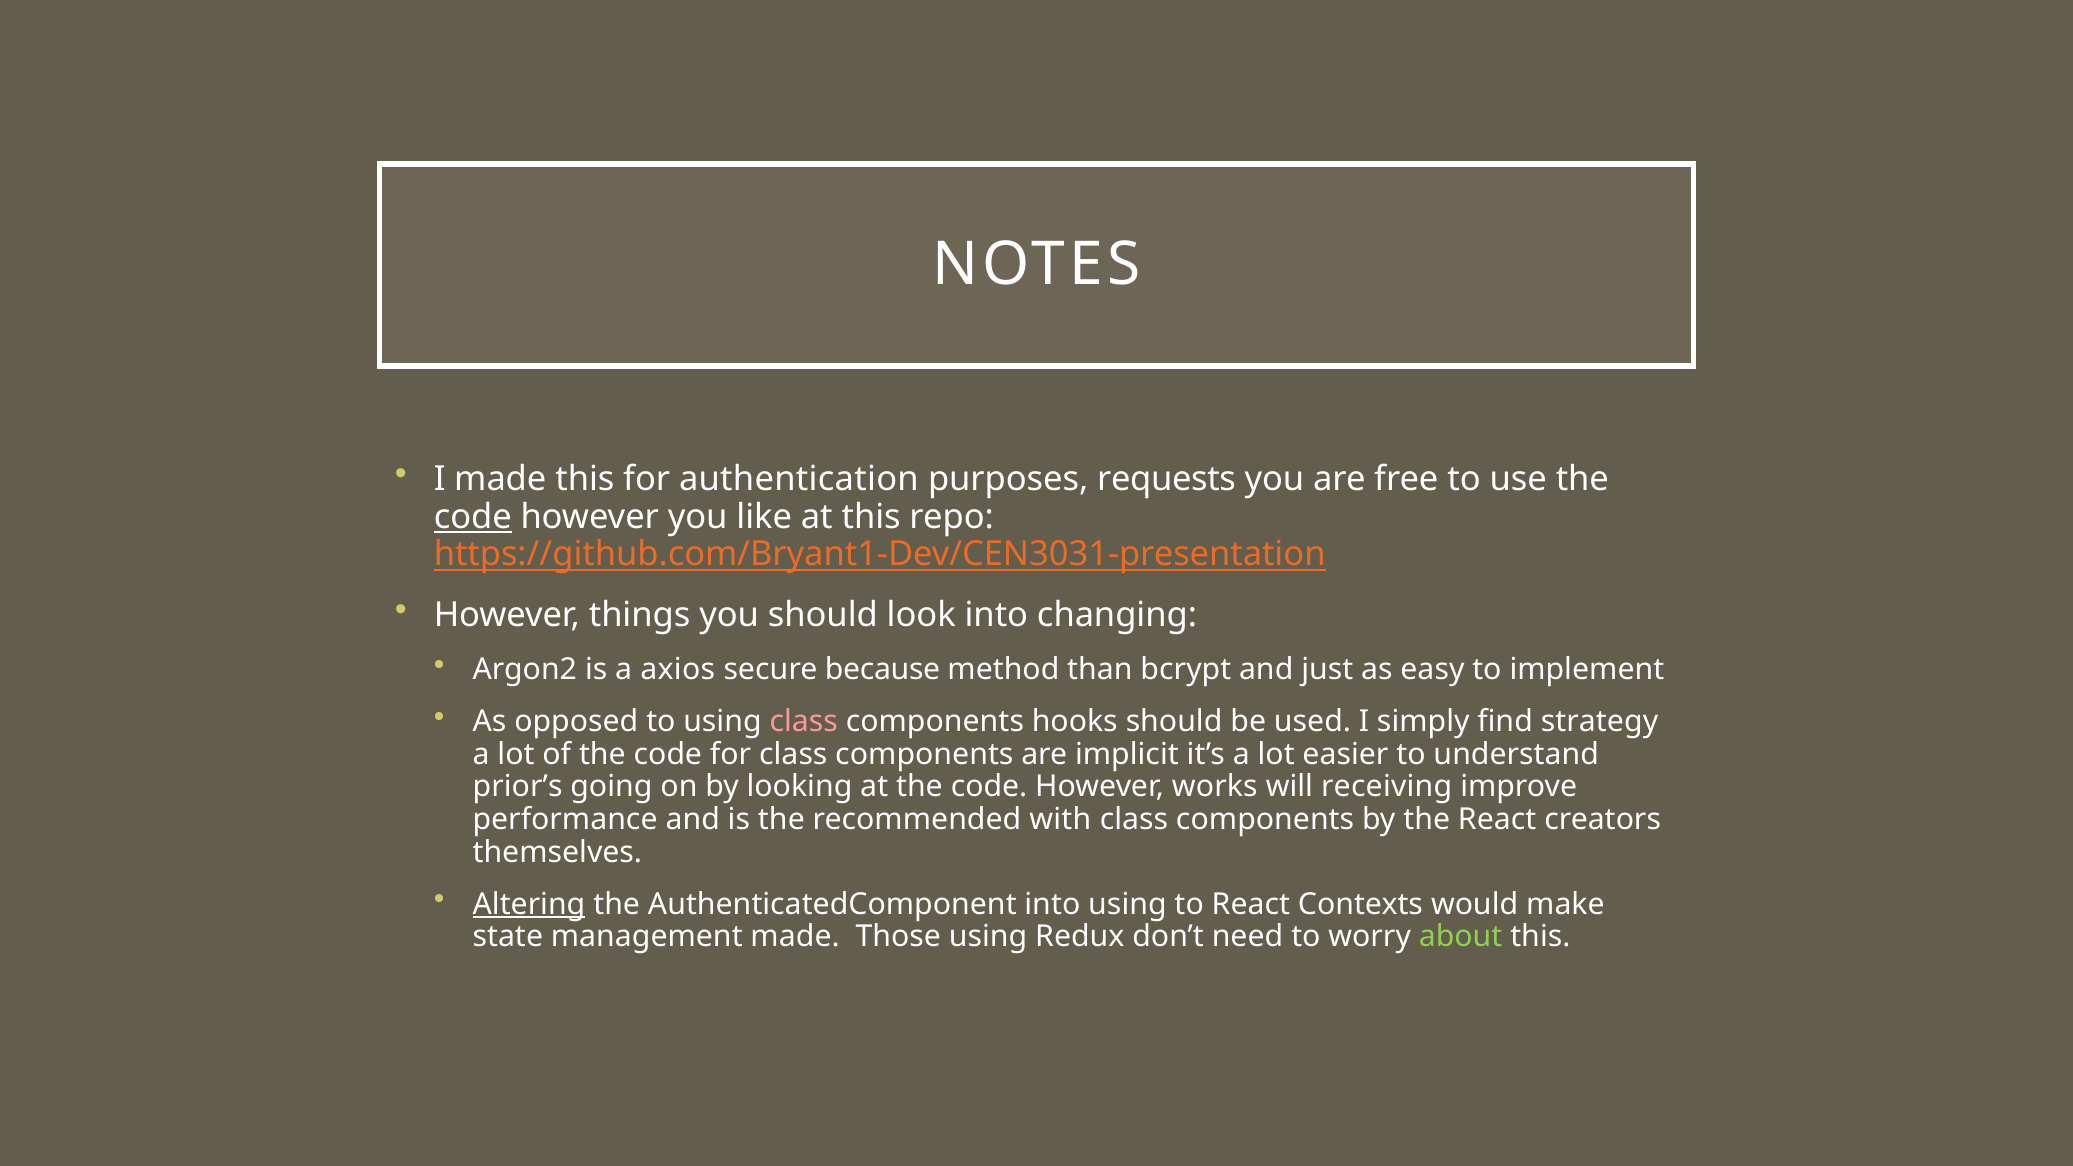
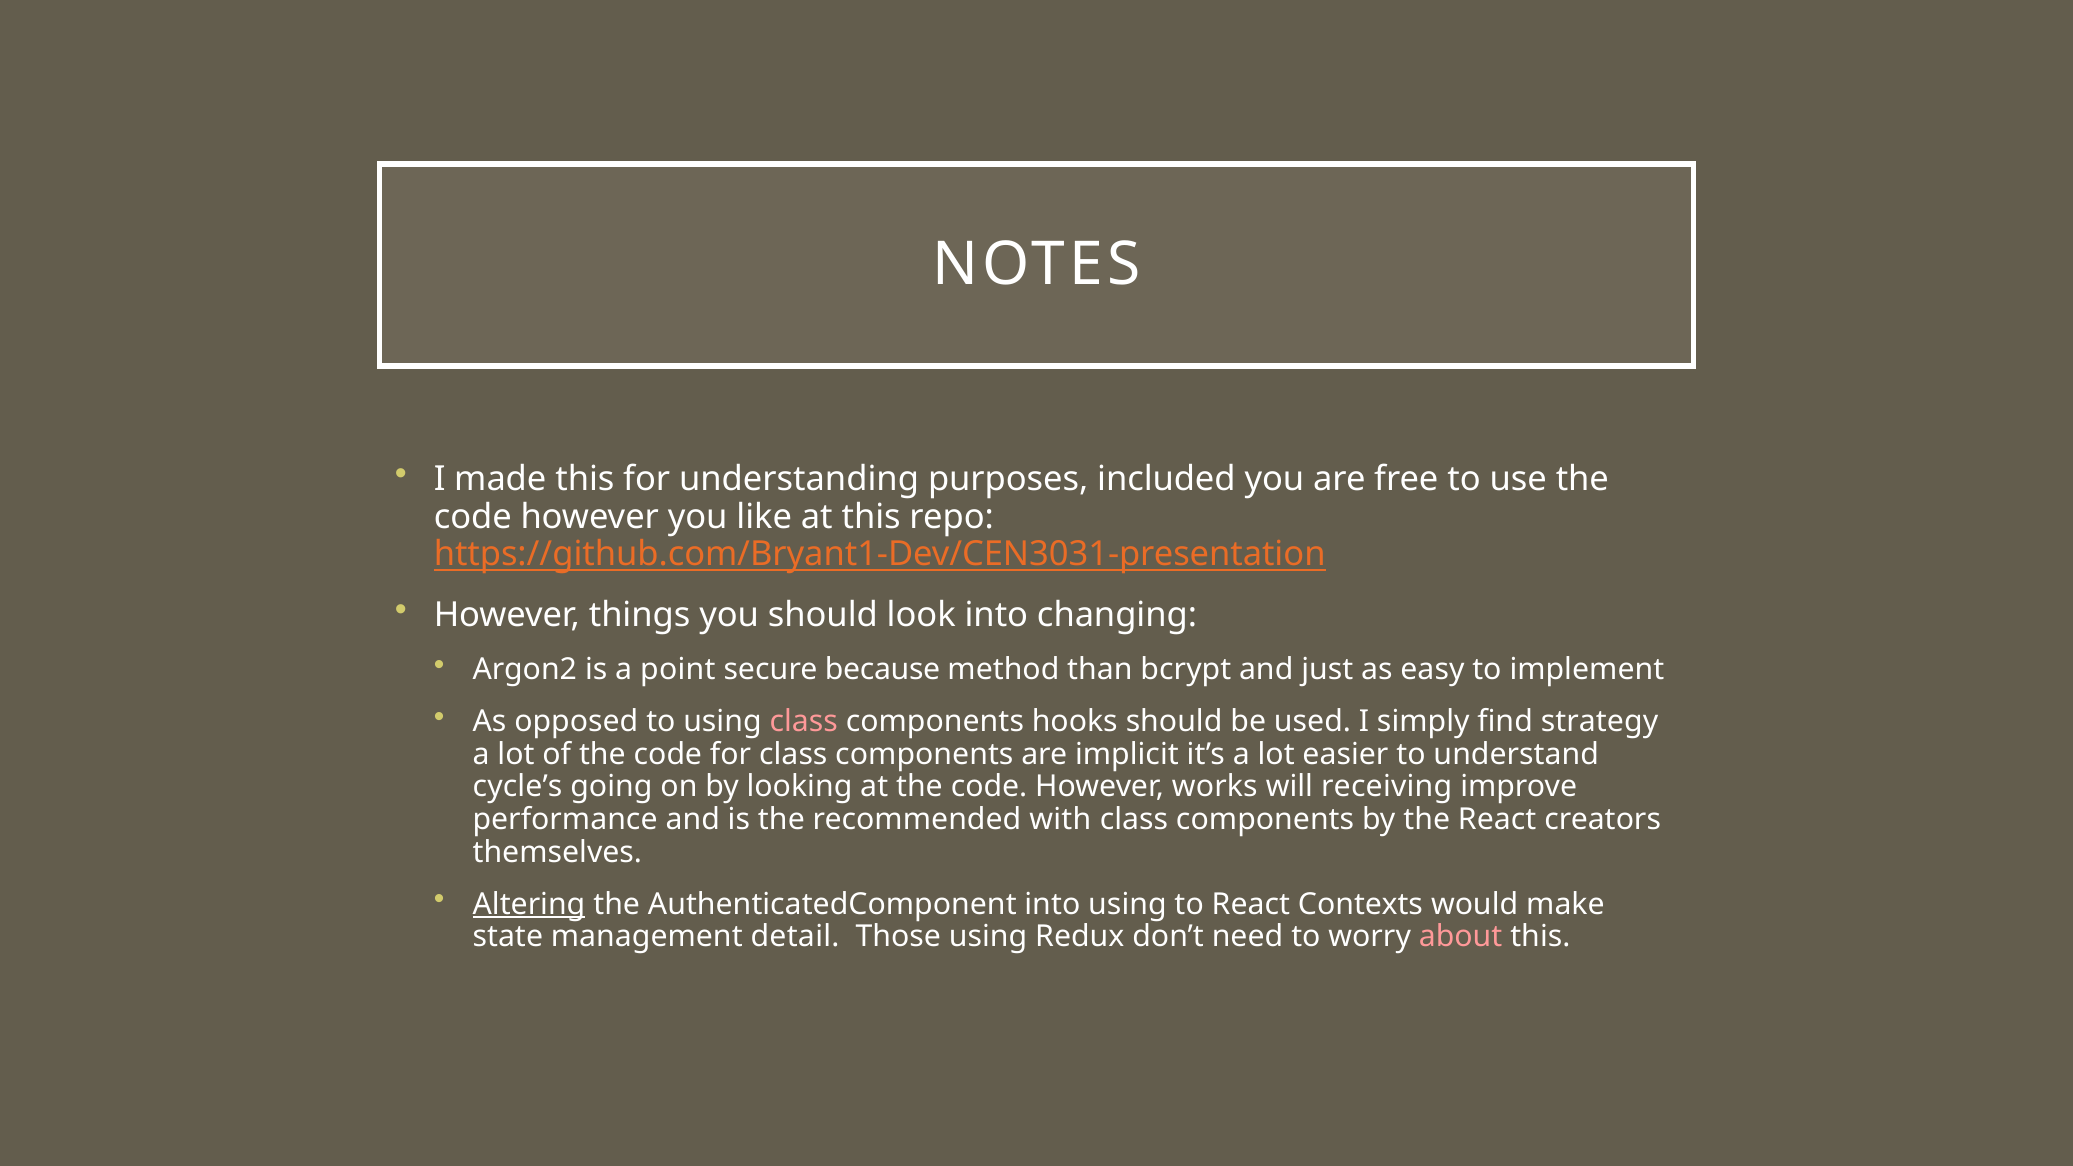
authentication: authentication -> understanding
requests: requests -> included
code at (473, 517) underline: present -> none
axios: axios -> point
prior’s: prior’s -> cycle’s
management made: made -> detail
about colour: light green -> pink
